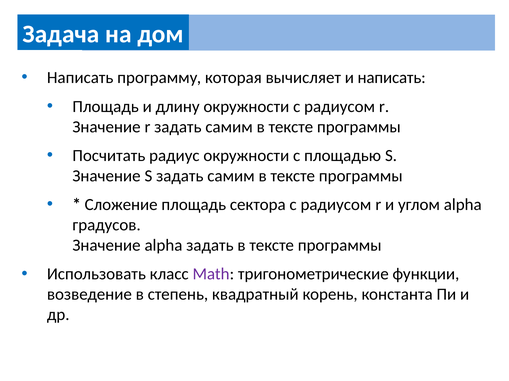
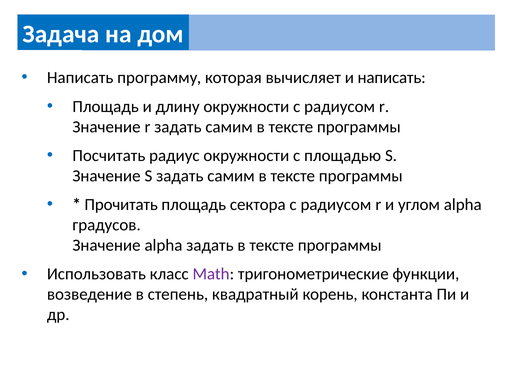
Сложение: Сложение -> Прочитать
